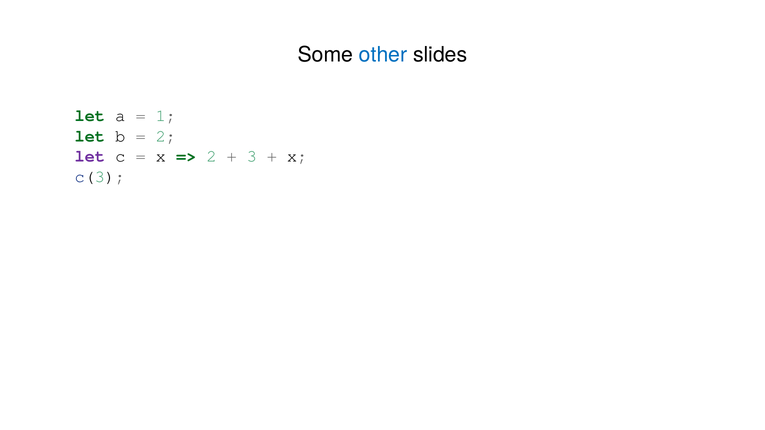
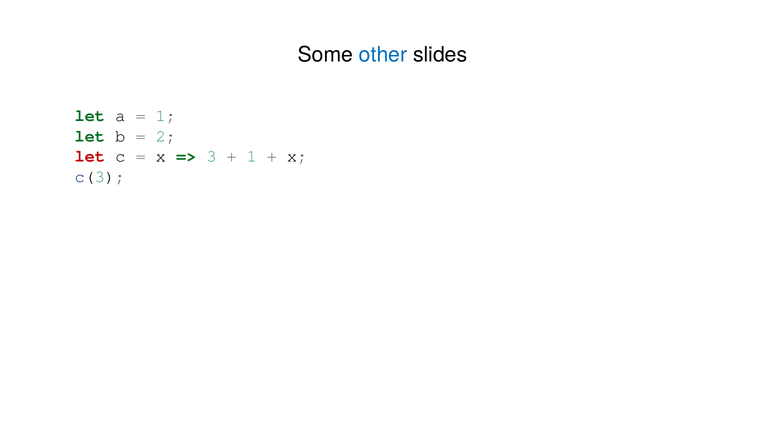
let at (90, 156) colour: purple -> red
2 at (212, 156): 2 -> 3
3 at (252, 156): 3 -> 1
